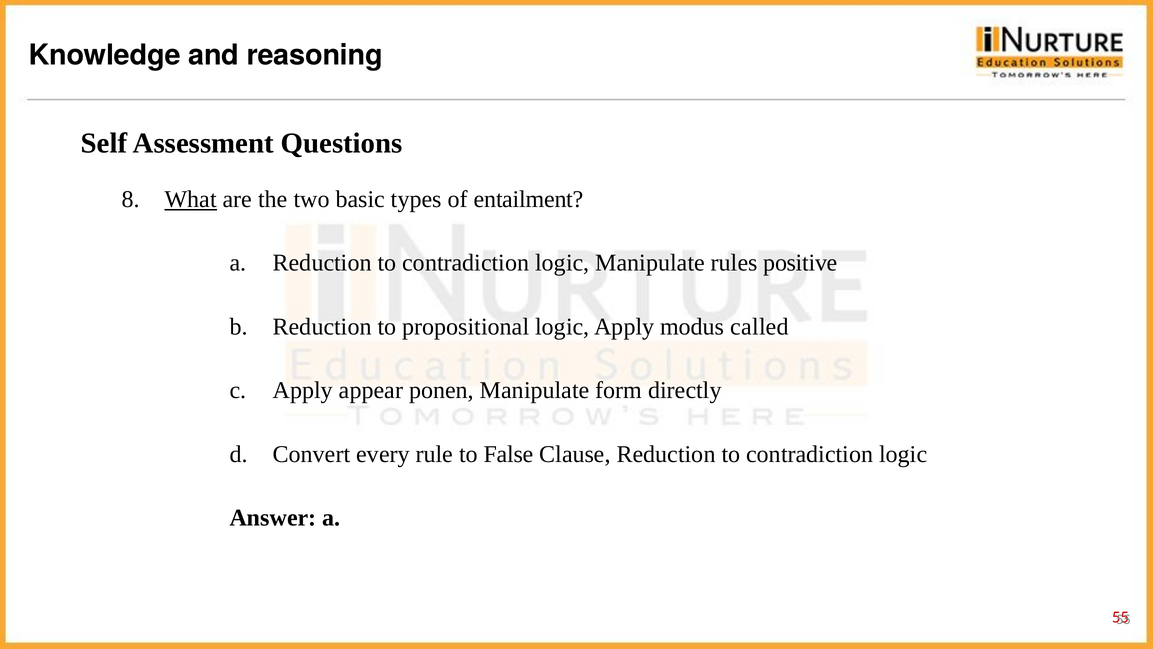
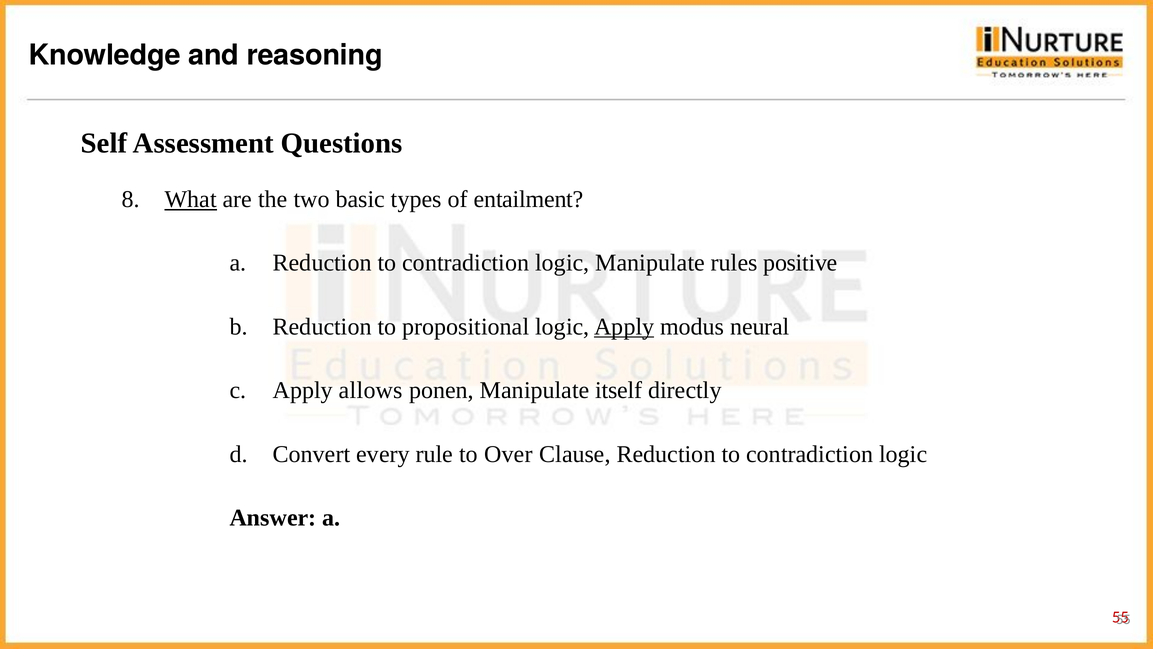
Apply at (624, 326) underline: none -> present
called: called -> neural
appear: appear -> allows
form: form -> itself
False: False -> Over
